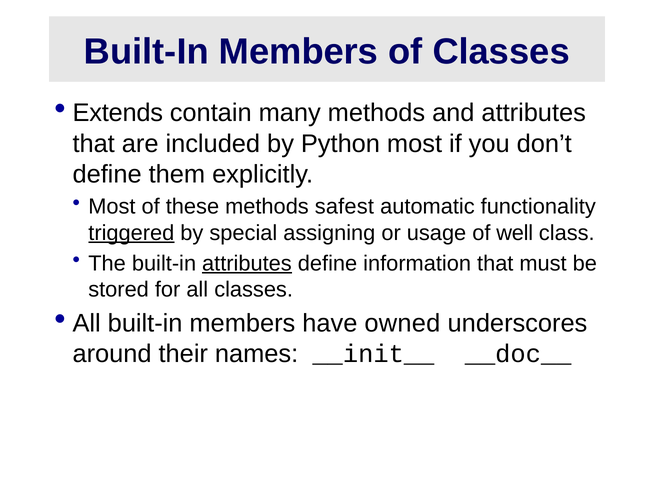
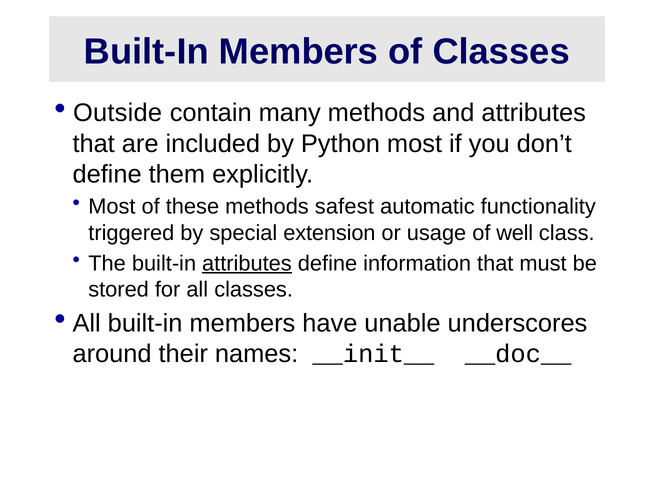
Extends: Extends -> Outside
triggered underline: present -> none
assigning: assigning -> extension
owned: owned -> unable
